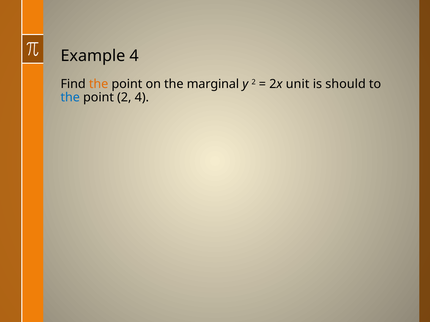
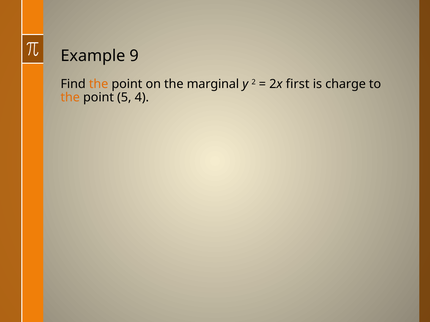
Example 4: 4 -> 9
unit: unit -> first
should: should -> charge
the at (70, 98) colour: blue -> orange
point 2: 2 -> 5
